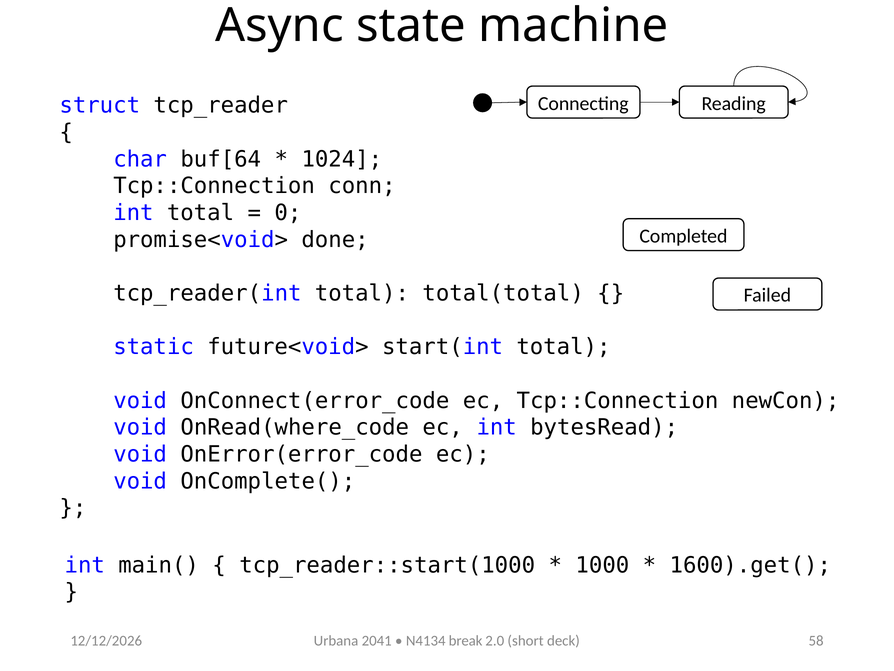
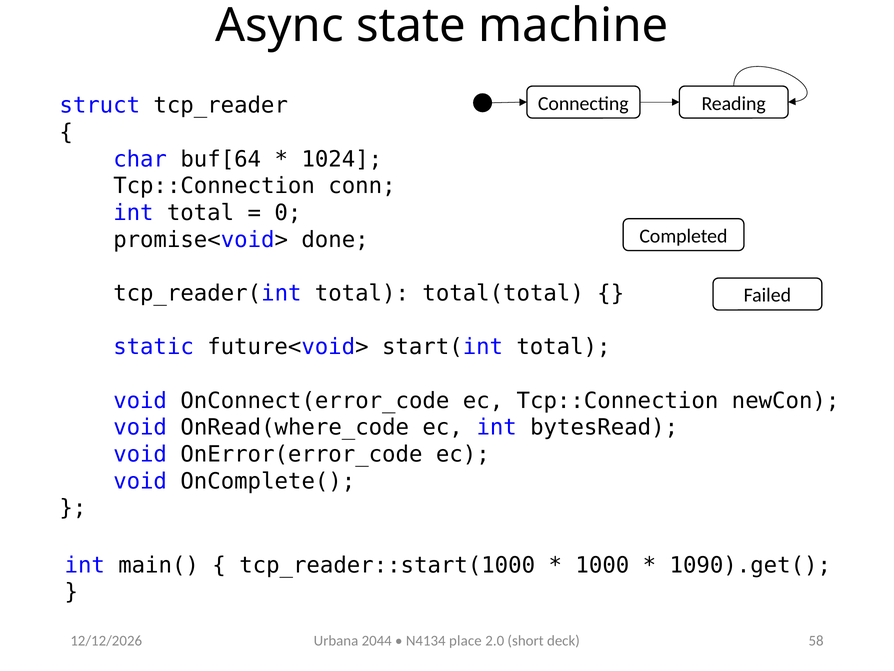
1600).get(: 1600).get( -> 1090).get(
2041: 2041 -> 2044
break: break -> place
